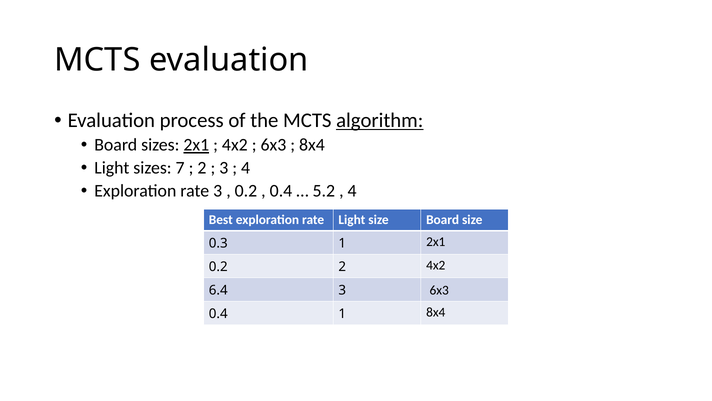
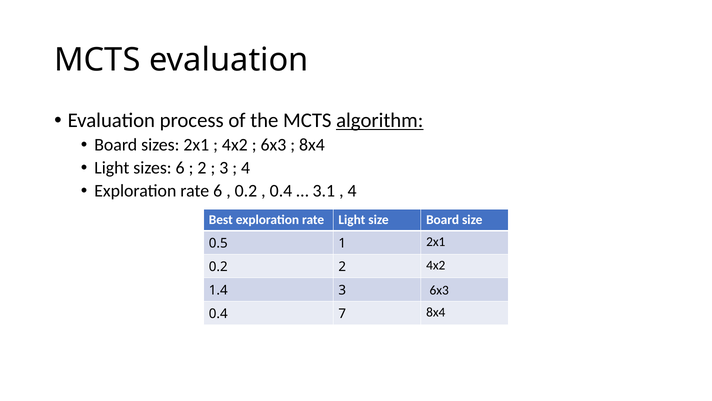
2x1 at (196, 145) underline: present -> none
sizes 7: 7 -> 6
rate 3: 3 -> 6
5.2: 5.2 -> 3.1
0.3: 0.3 -> 0.5
6.4: 6.4 -> 1.4
0.4 1: 1 -> 7
